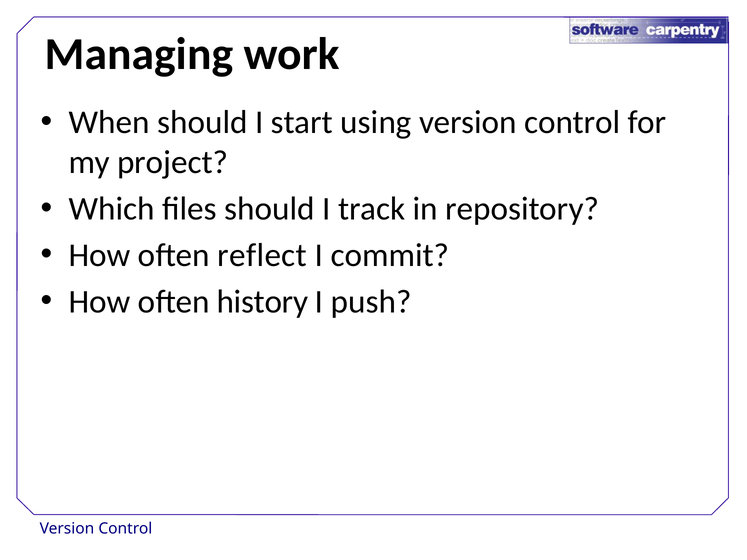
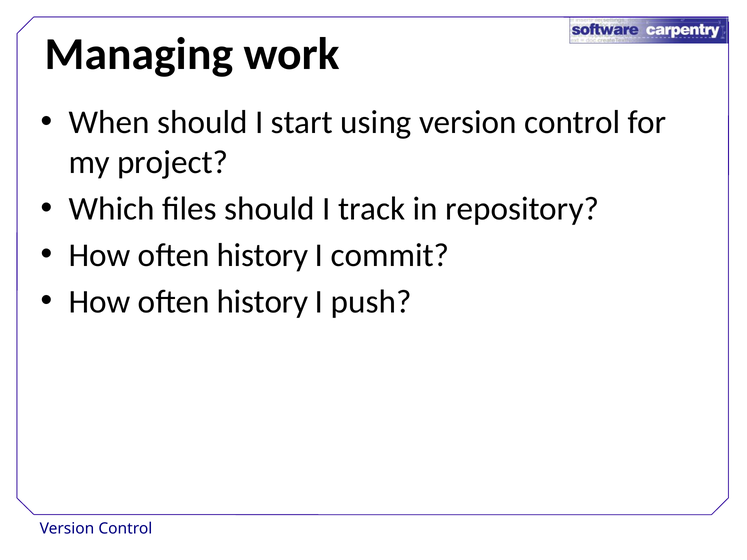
reflect at (262, 255): reflect -> history
